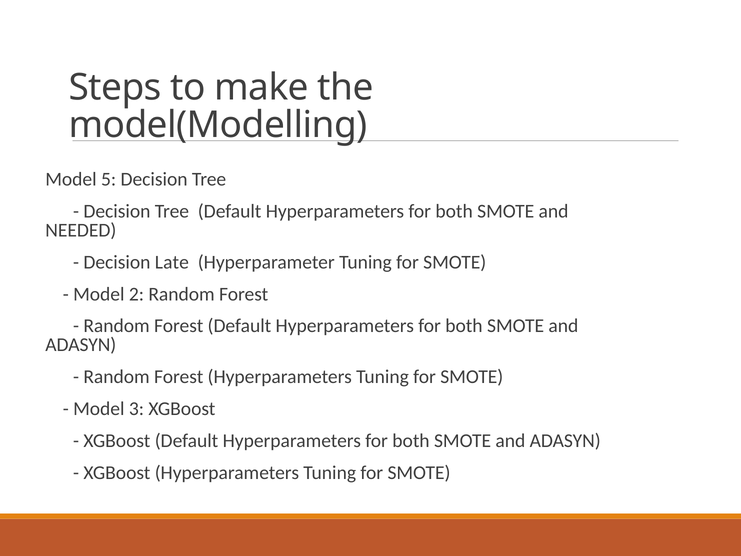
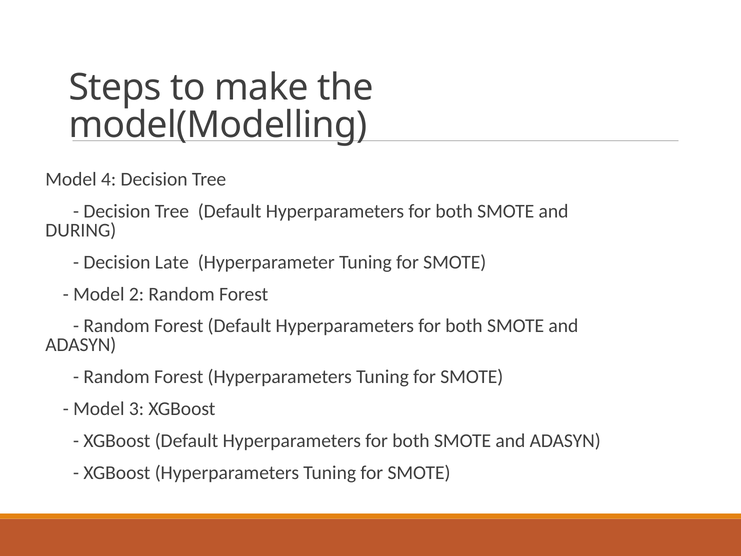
5: 5 -> 4
NEEDED: NEEDED -> DURING
